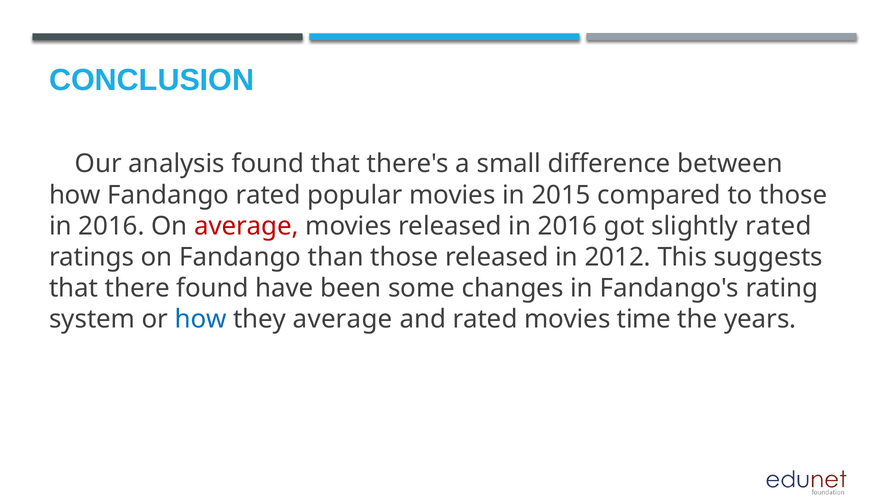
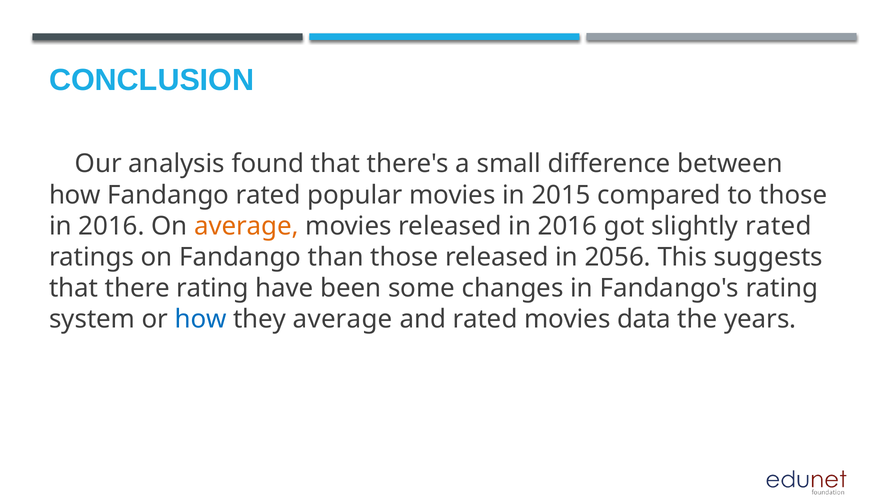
average at (246, 226) colour: red -> orange
2012: 2012 -> 2056
there found: found -> rating
time: time -> data
